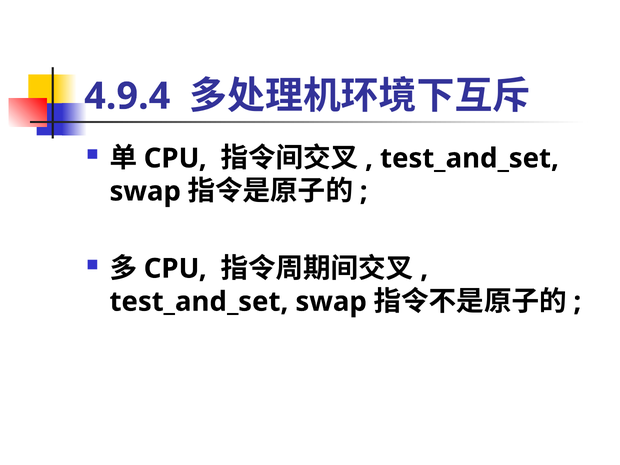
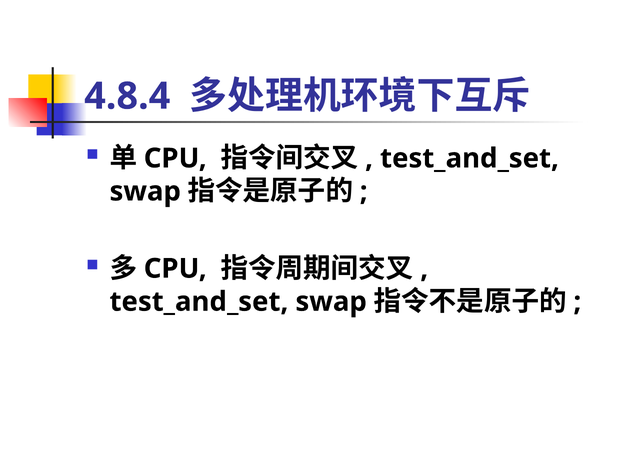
4.9.4: 4.9.4 -> 4.8.4
